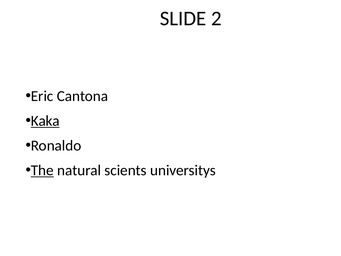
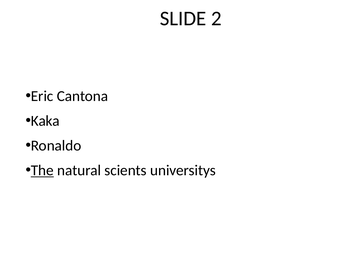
Kaka underline: present -> none
